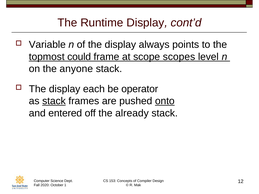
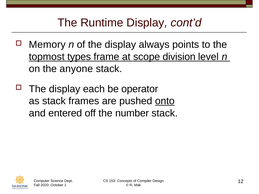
Variable: Variable -> Memory
could: could -> types
scopes: scopes -> division
stack at (54, 101) underline: present -> none
already: already -> number
